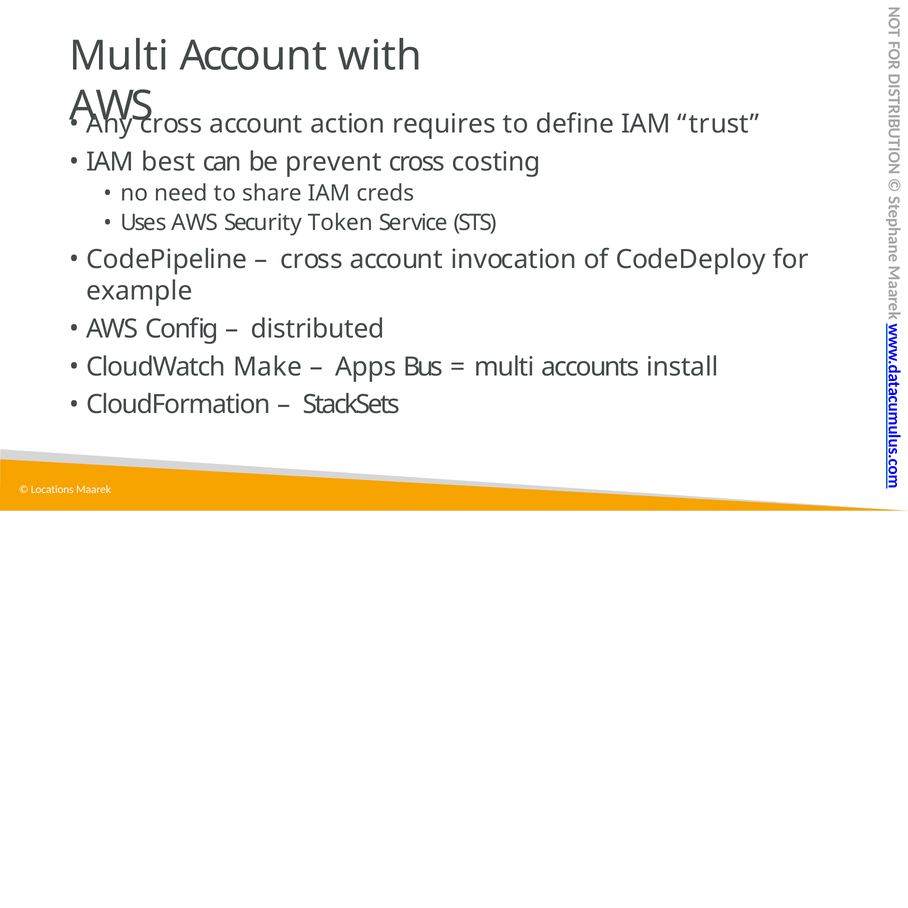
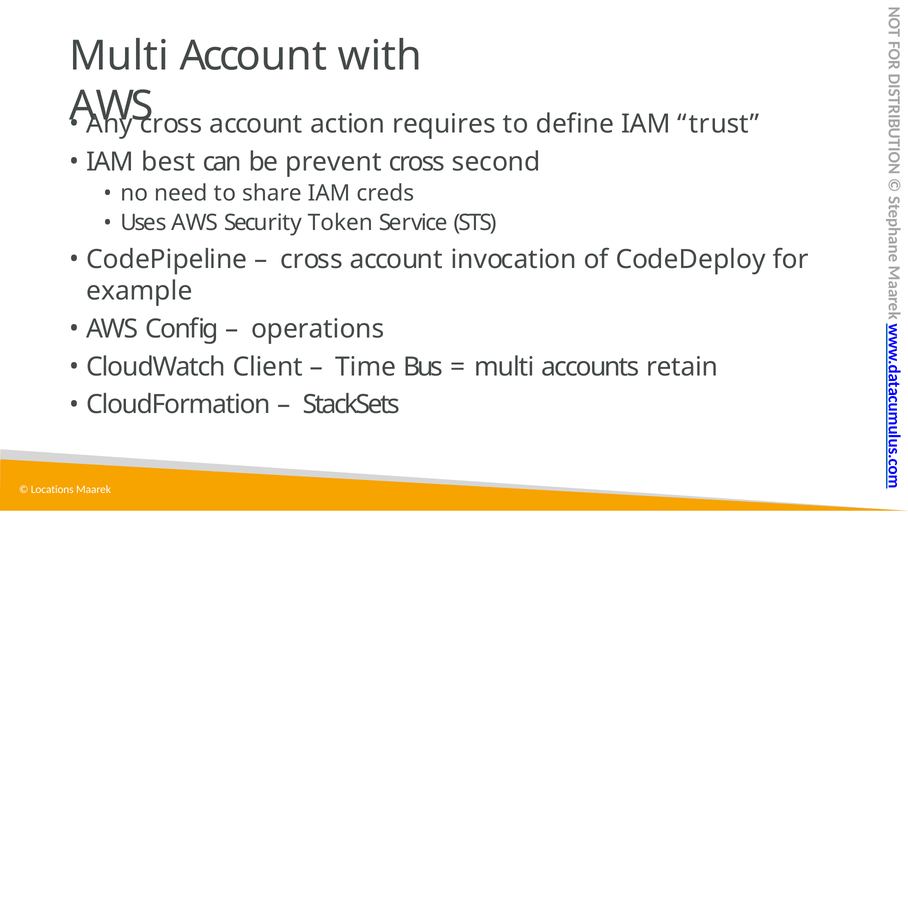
costing: costing -> second
distributed: distributed -> operations
Make: Make -> Client
Apps: Apps -> Time
install: install -> retain
